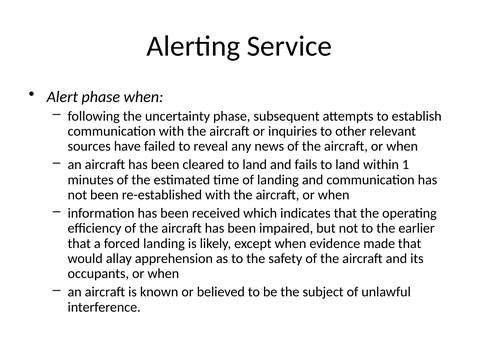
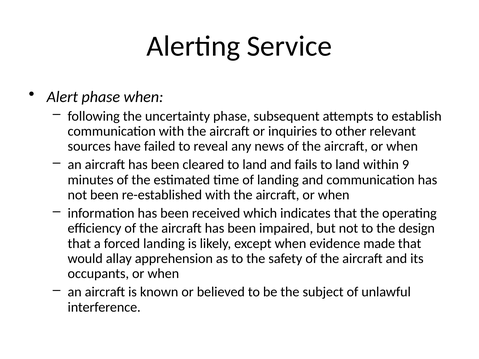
1: 1 -> 9
earlier: earlier -> design
